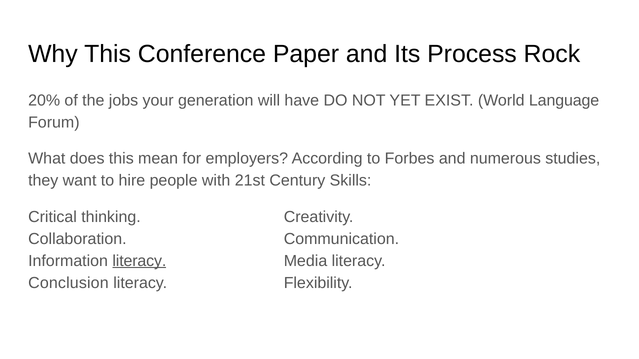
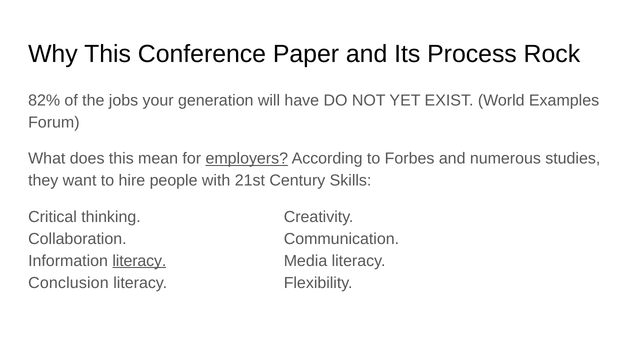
20%: 20% -> 82%
Language: Language -> Examples
employers underline: none -> present
